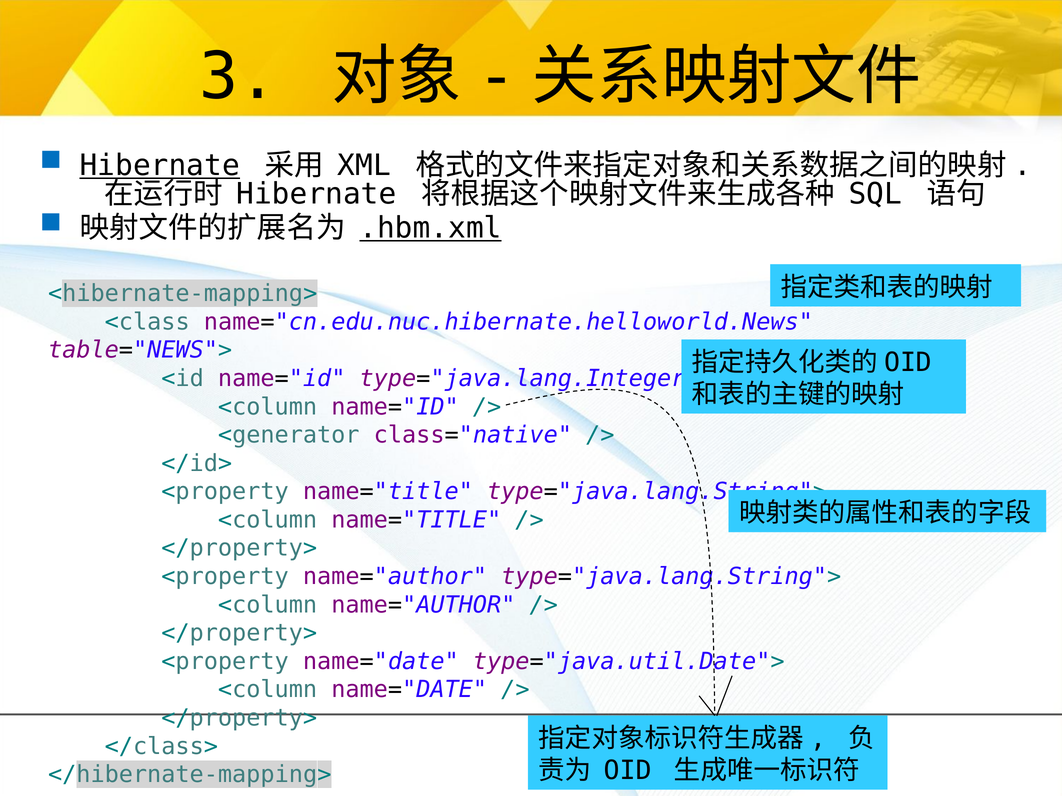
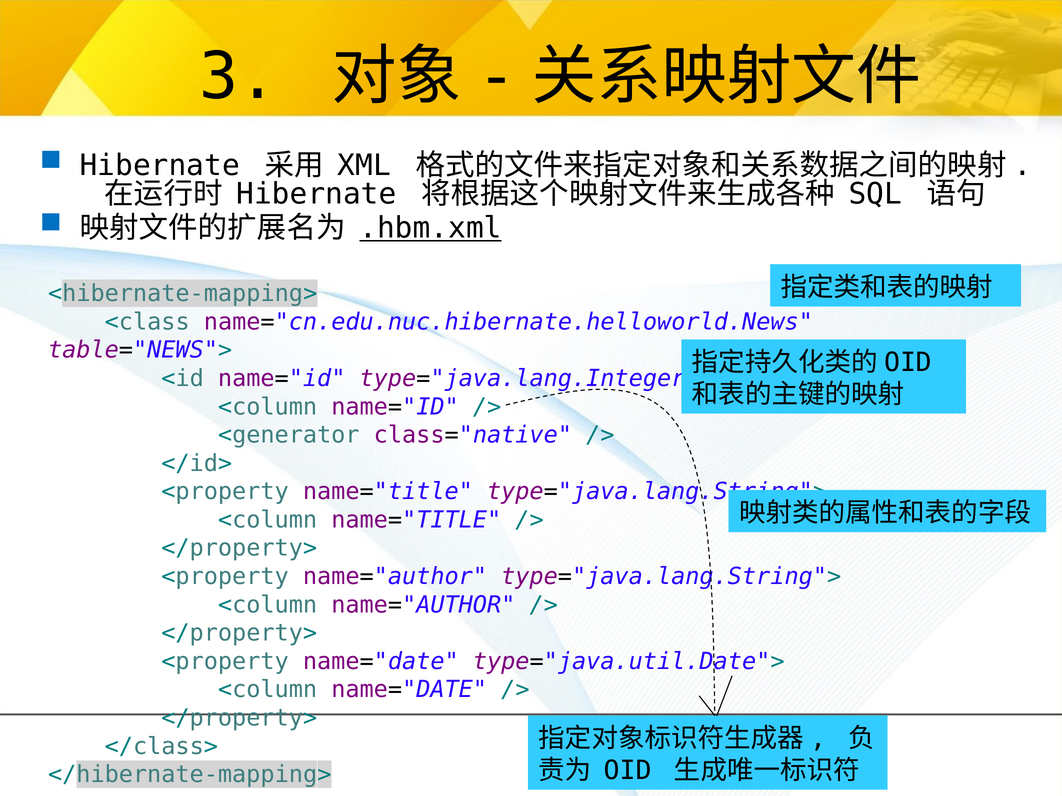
Hibernate at (160, 166) underline: present -> none
